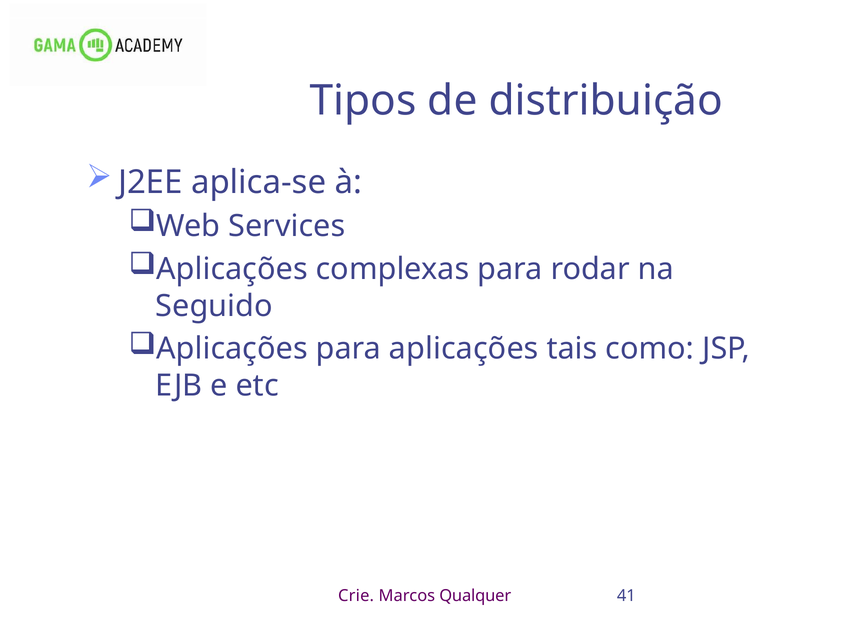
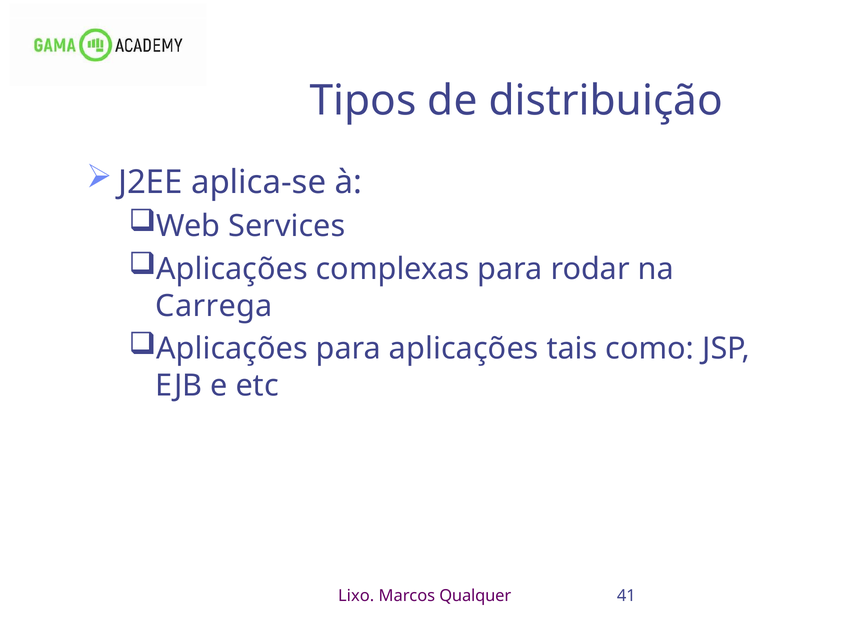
Seguido: Seguido -> Carrega
Crie: Crie -> Lixo
